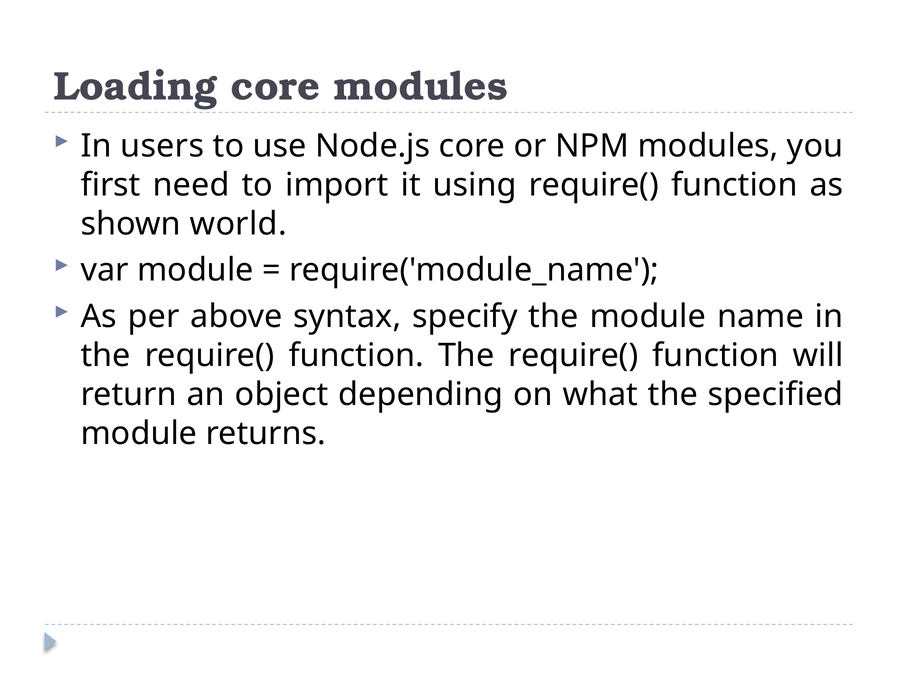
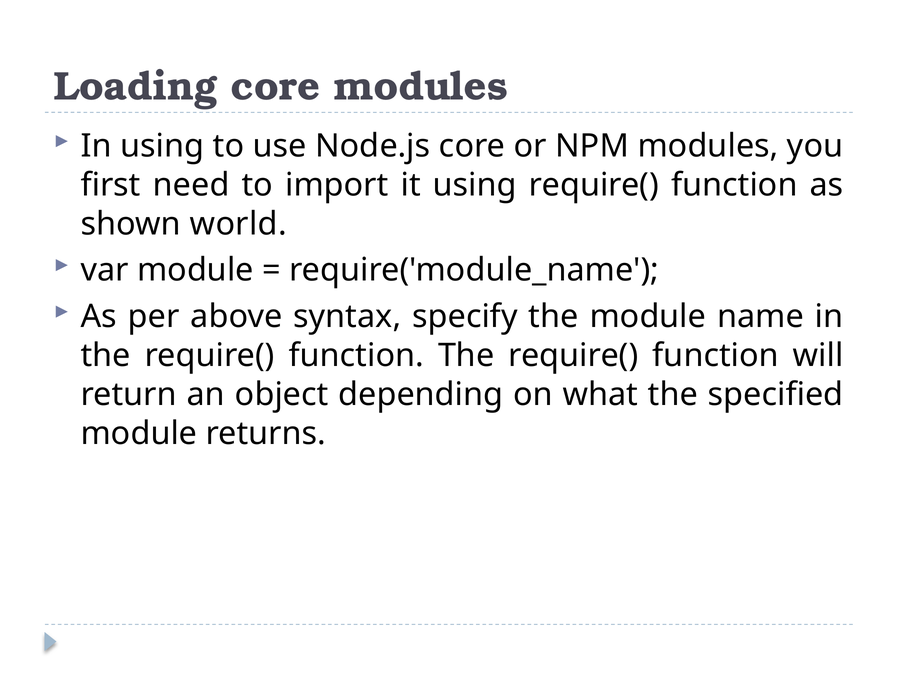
In users: users -> using
